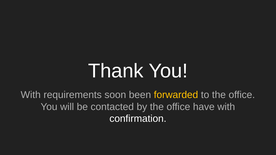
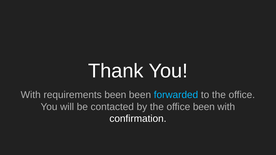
requirements soon: soon -> been
forwarded colour: yellow -> light blue
office have: have -> been
